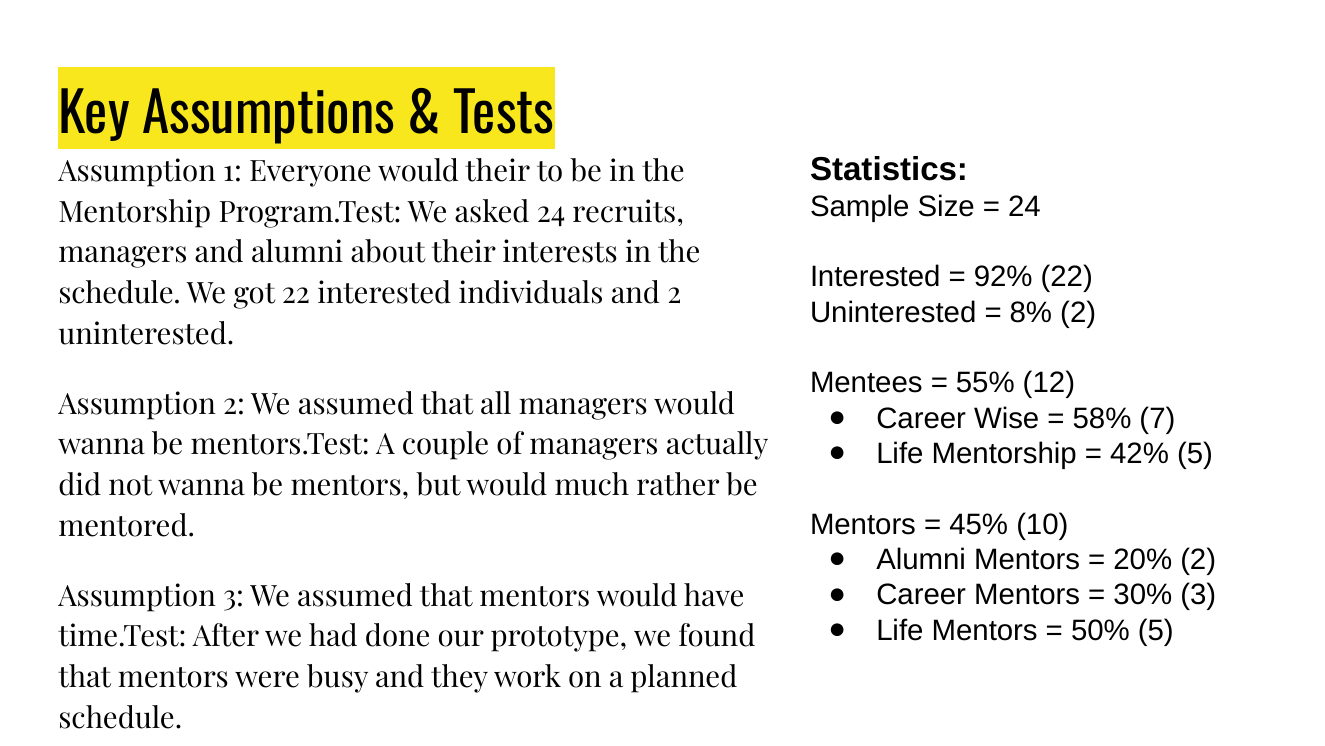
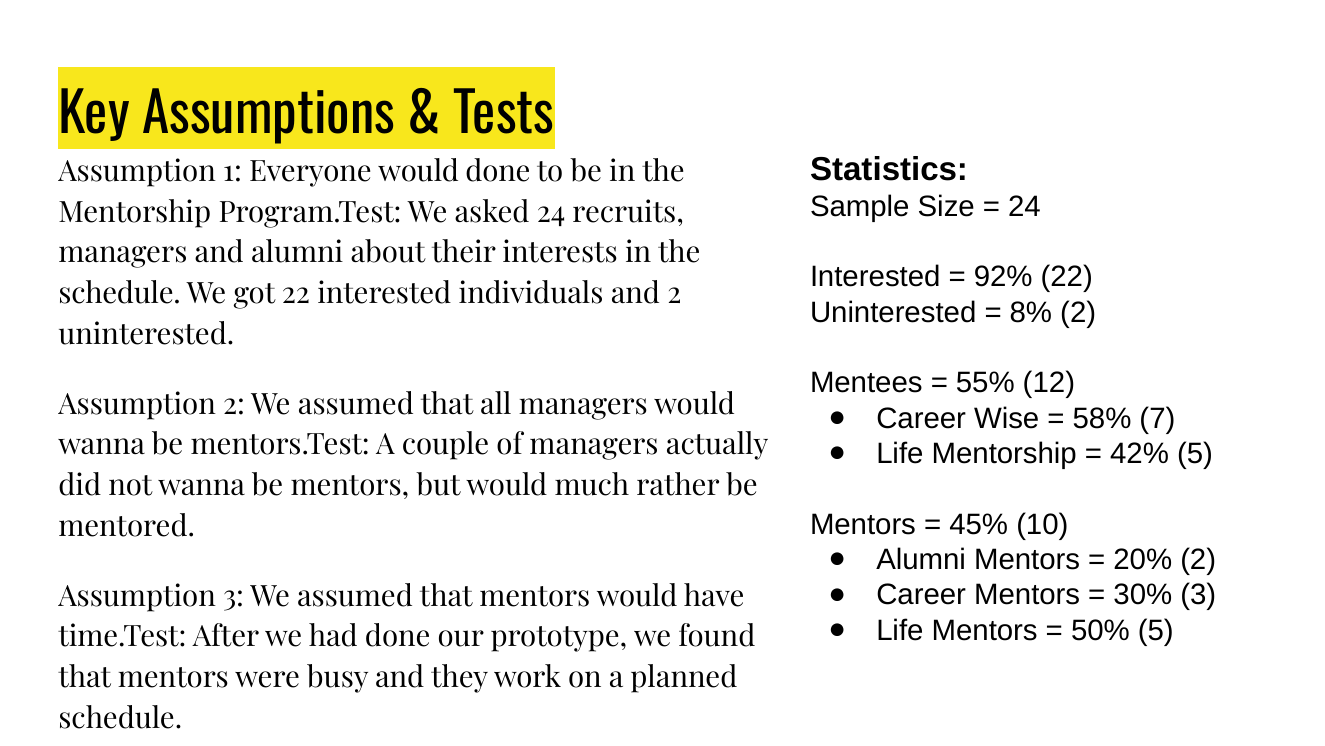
would their: their -> done
